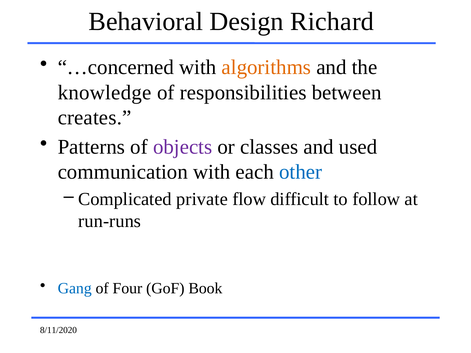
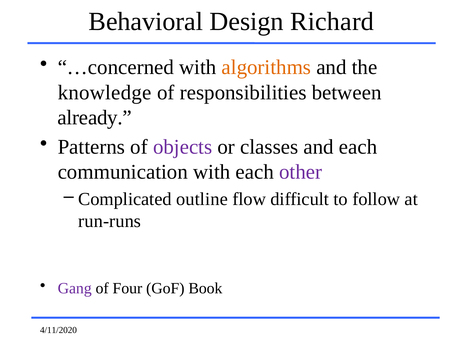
creates: creates -> already
and used: used -> each
other colour: blue -> purple
private: private -> outline
Gang colour: blue -> purple
8/11/2020: 8/11/2020 -> 4/11/2020
